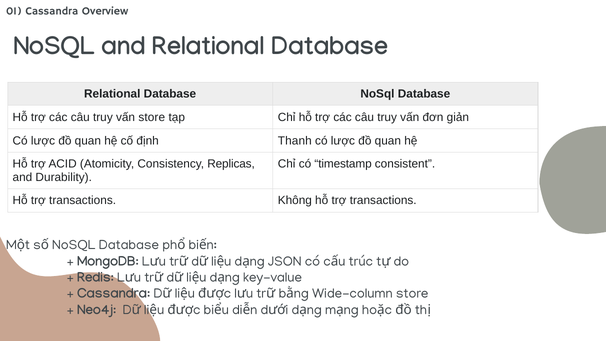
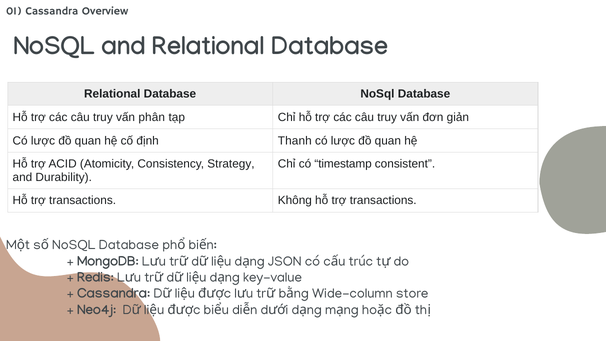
vấn store: store -> phân
Replicas: Replicas -> Strategy
